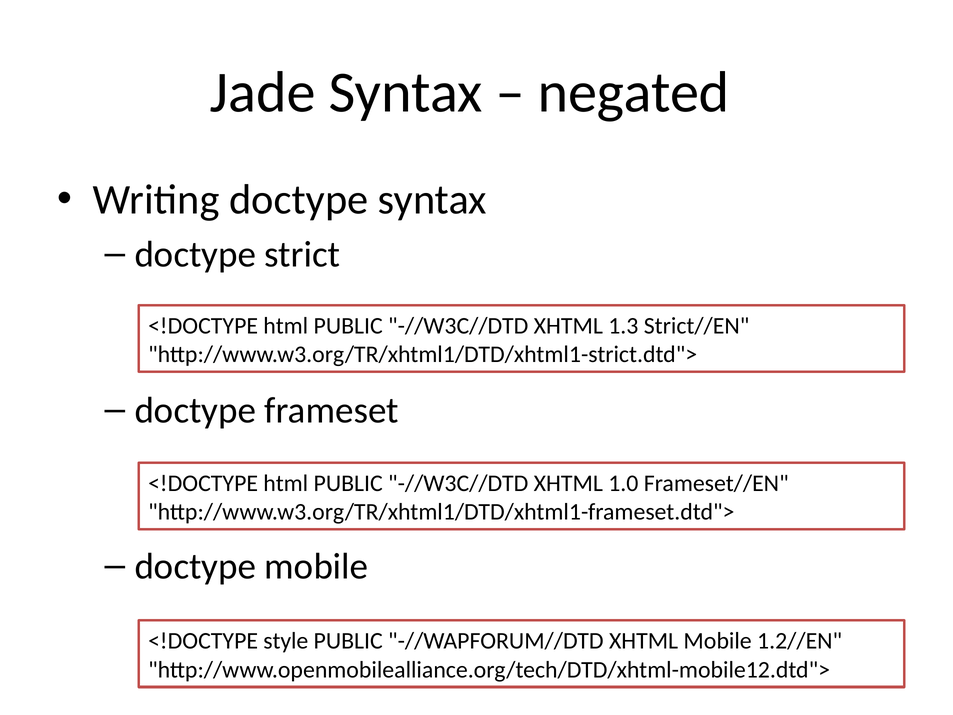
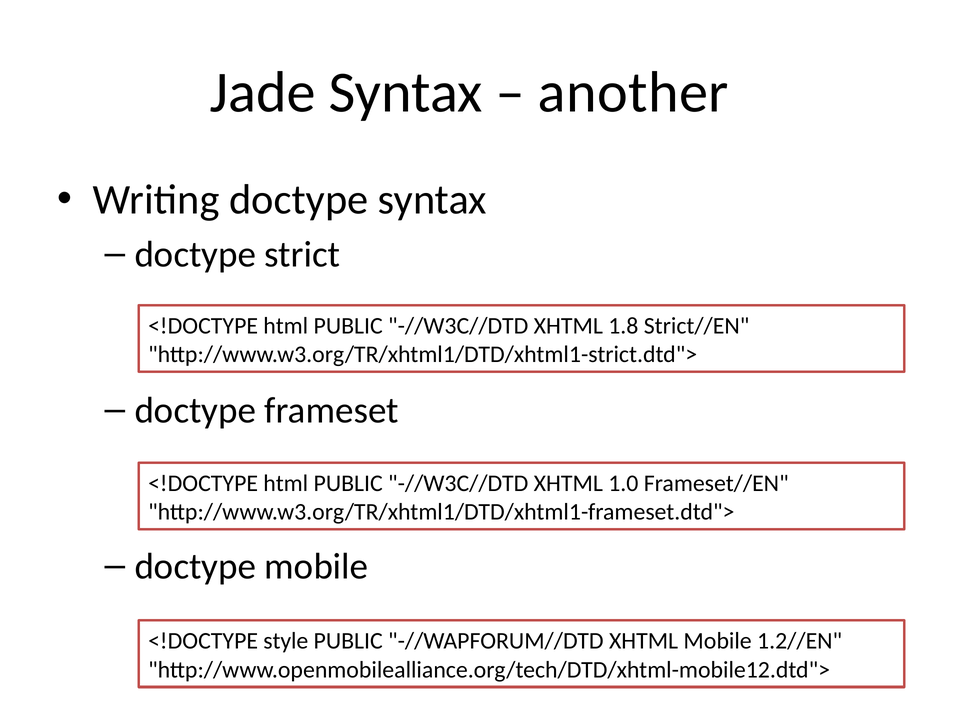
negated: negated -> another
1.3: 1.3 -> 1.8
